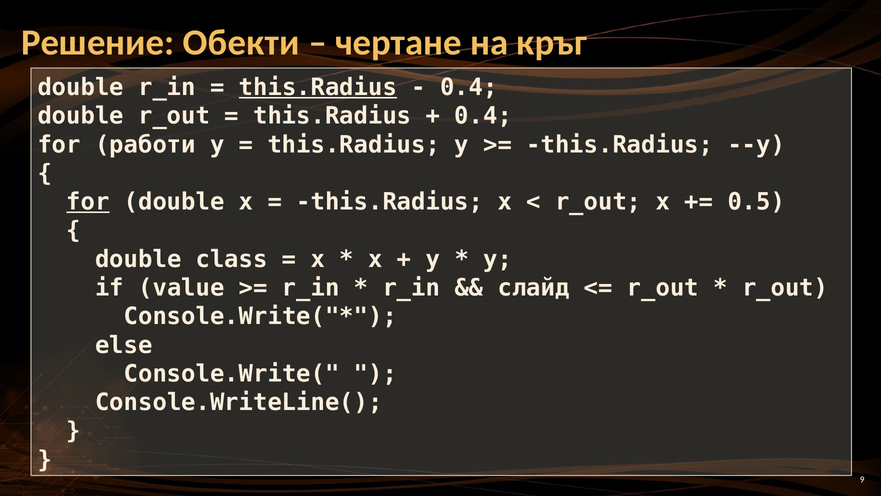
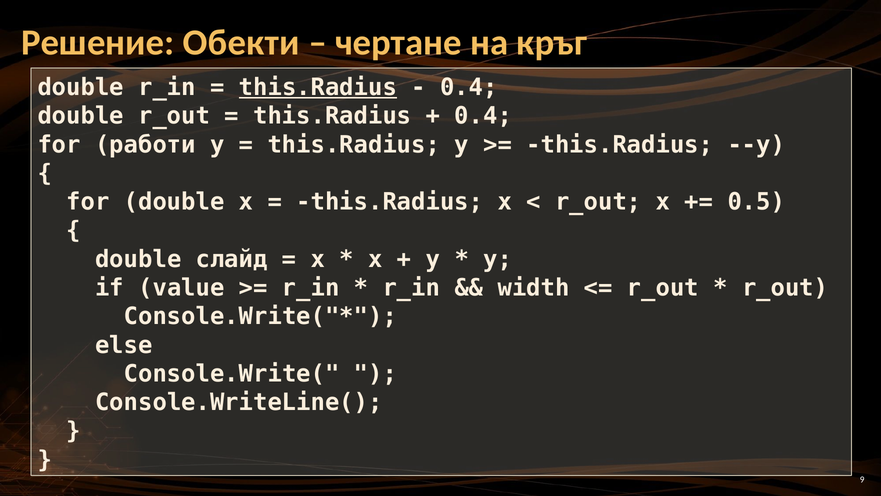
for at (88, 202) underline: present -> none
class: class -> слайд
слайд: слайд -> width
